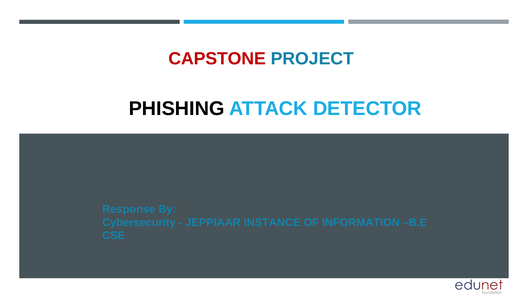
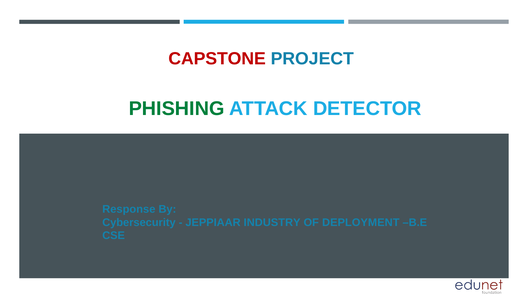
PHISHING colour: black -> green
INSTANCE: INSTANCE -> INDUSTRY
INFORMATION: INFORMATION -> DEPLOYMENT
